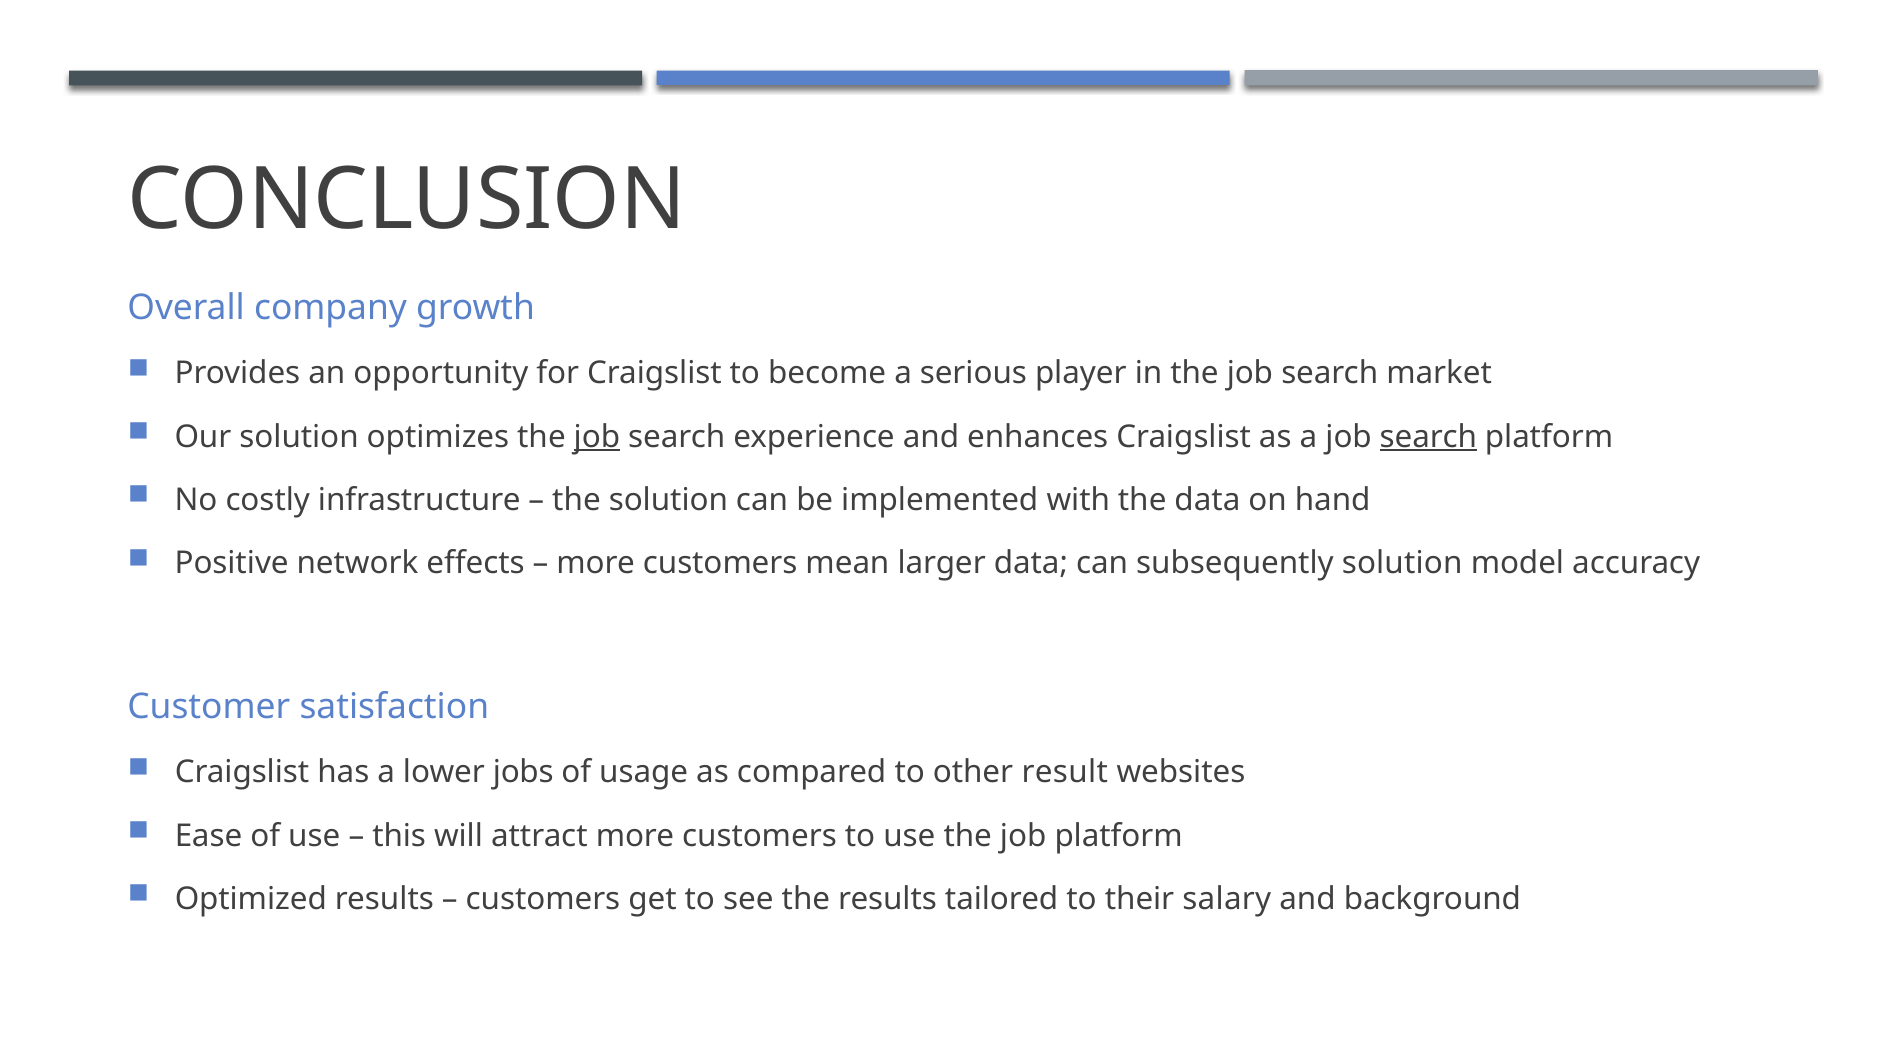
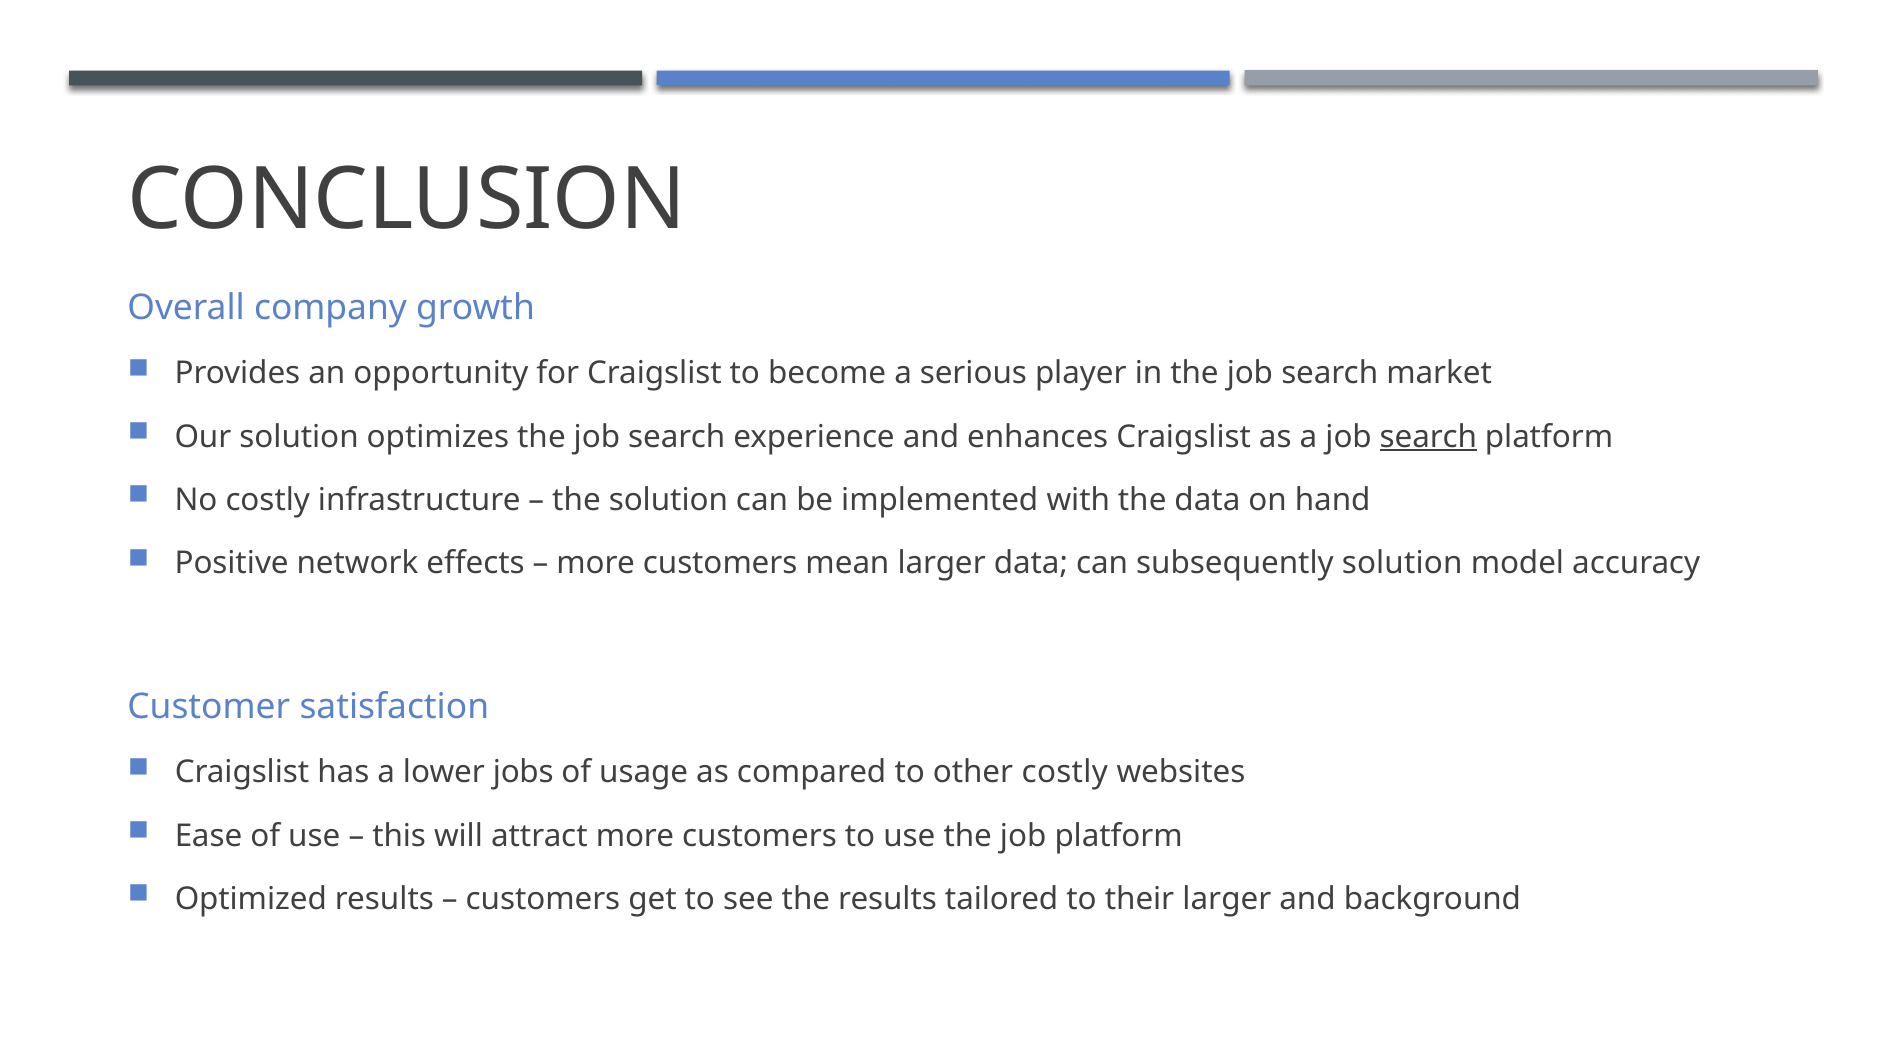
job at (597, 437) underline: present -> none
other result: result -> costly
their salary: salary -> larger
